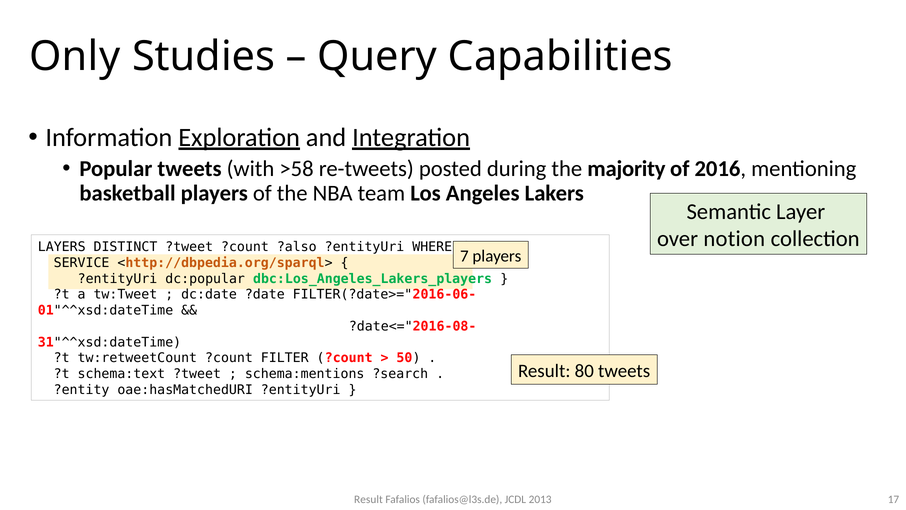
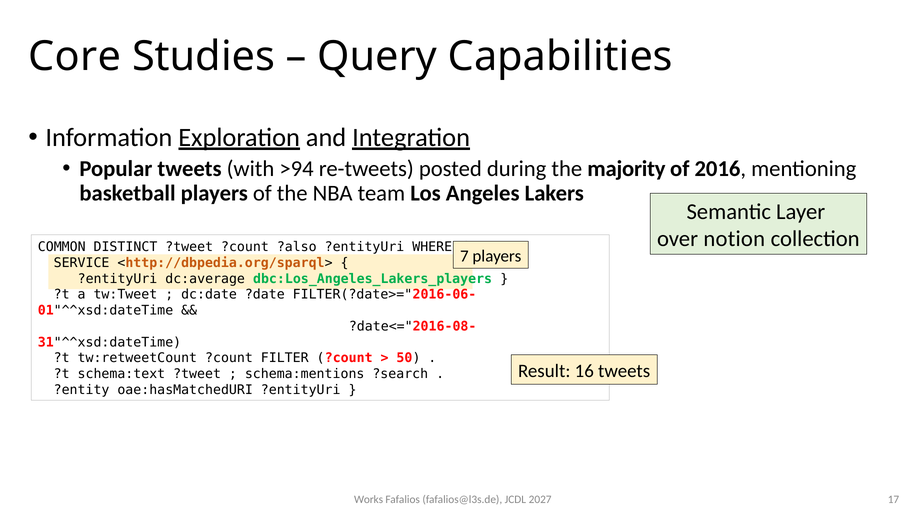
Only: Only -> Core
>58: >58 -> >94
LAYERS: LAYERS -> COMMON
dc:popular: dc:popular -> dc:average
80: 80 -> 16
Result at (368, 499): Result -> Works
2013: 2013 -> 2027
